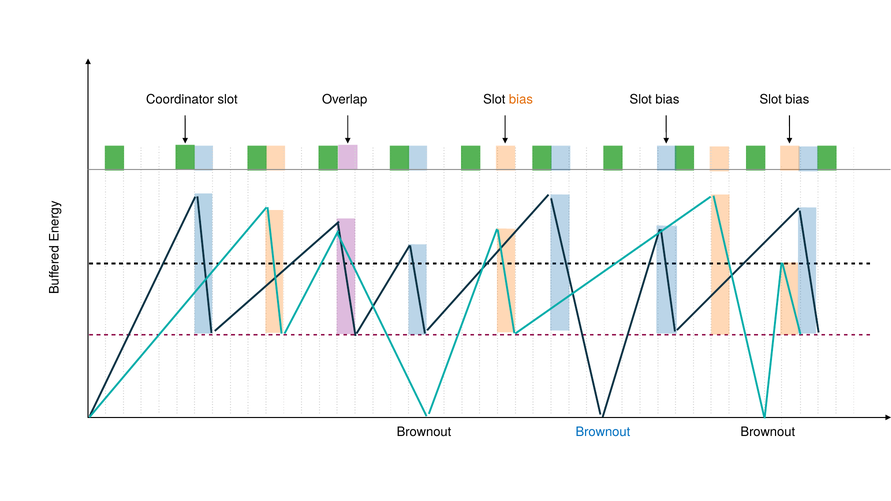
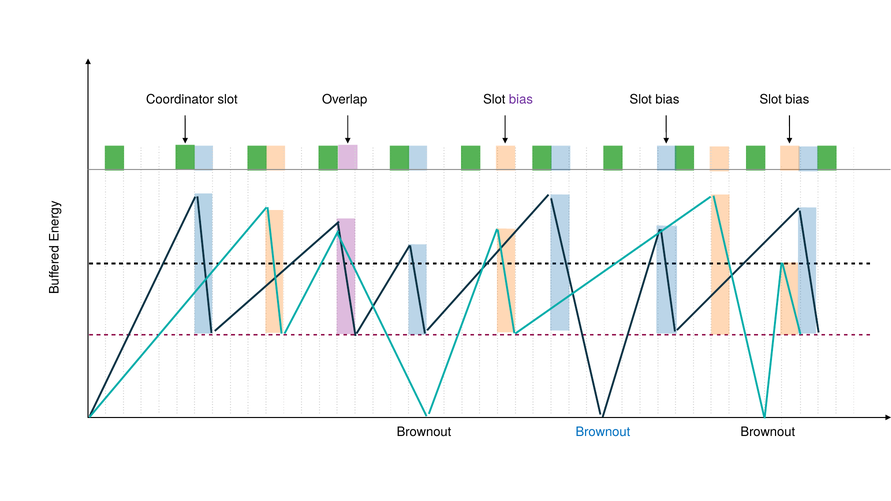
bias at (521, 100) colour: orange -> purple
